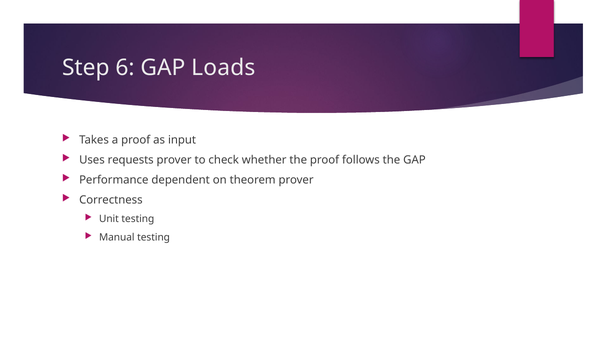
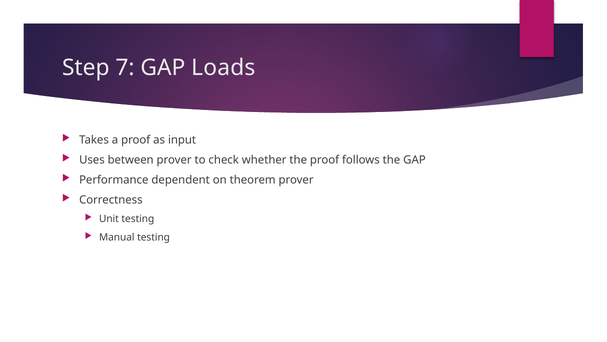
6: 6 -> 7
requests: requests -> between
